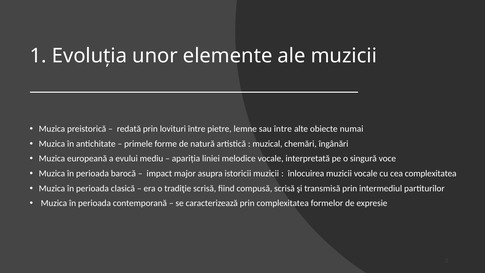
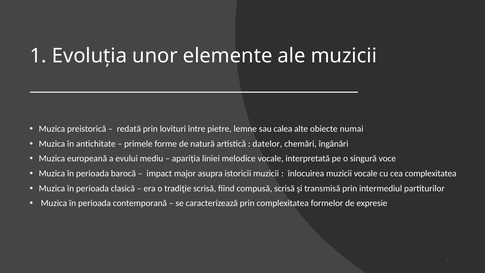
sau între: între -> calea
muzical: muzical -> datelor
